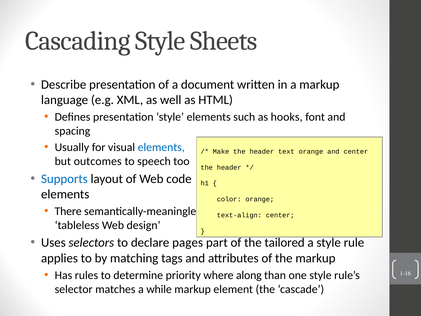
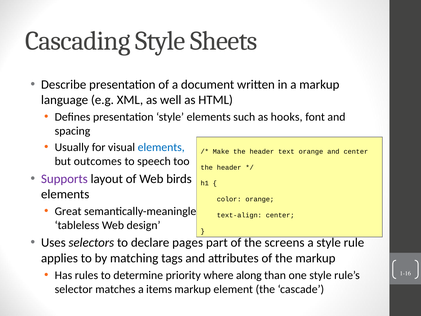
Supports colour: blue -> purple
code: code -> birds
There: There -> Great
tailored: tailored -> screens
while: while -> items
